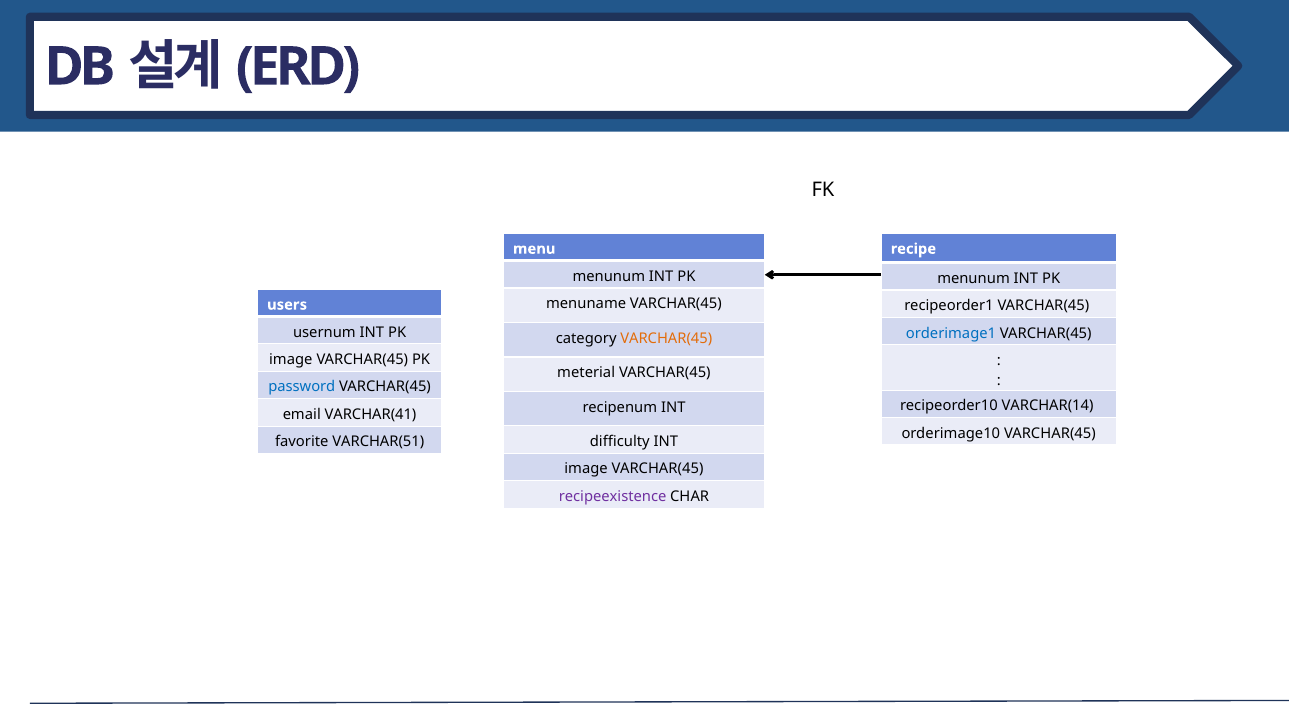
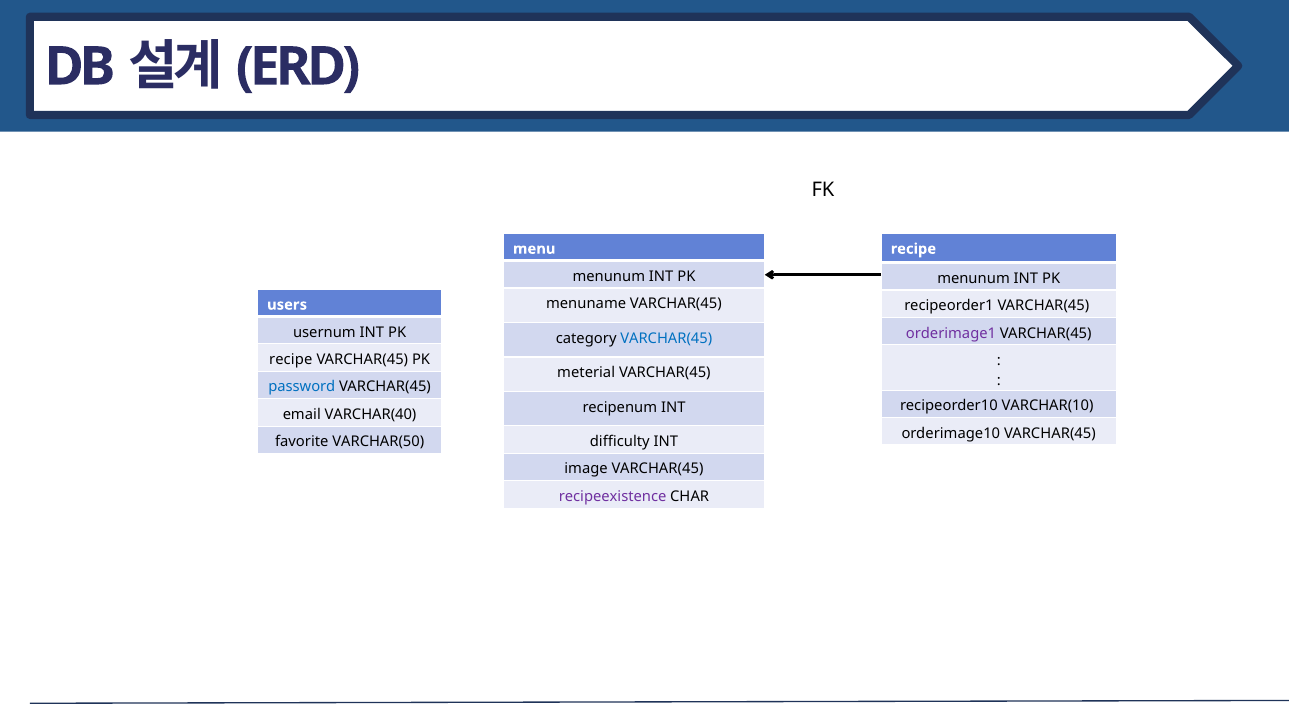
orderimage1 colour: blue -> purple
VARCHAR(45 at (666, 338) colour: orange -> blue
image at (291, 360): image -> recipe
VARCHAR(14: VARCHAR(14 -> VARCHAR(10
VARCHAR(41: VARCHAR(41 -> VARCHAR(40
VARCHAR(51: VARCHAR(51 -> VARCHAR(50
